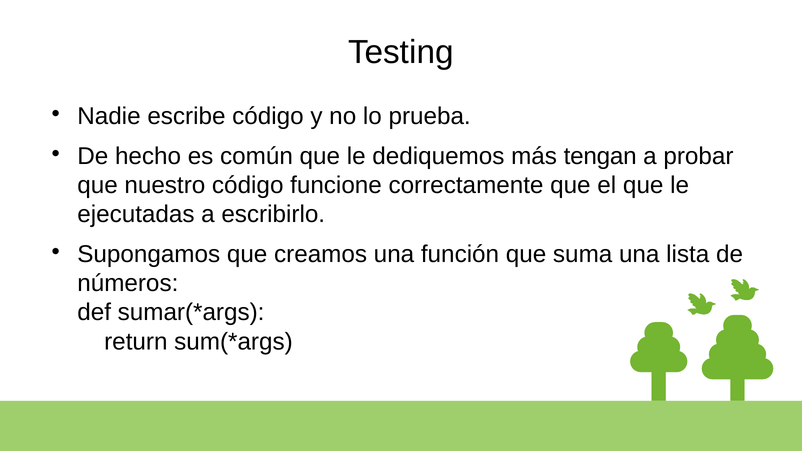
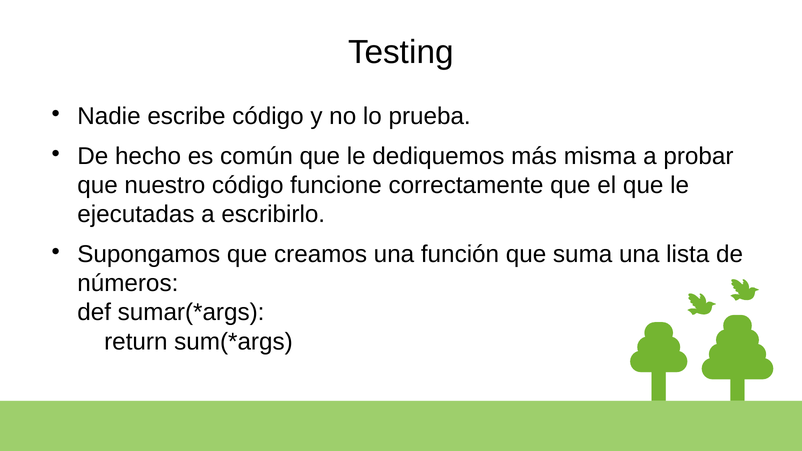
tengan: tengan -> misma
